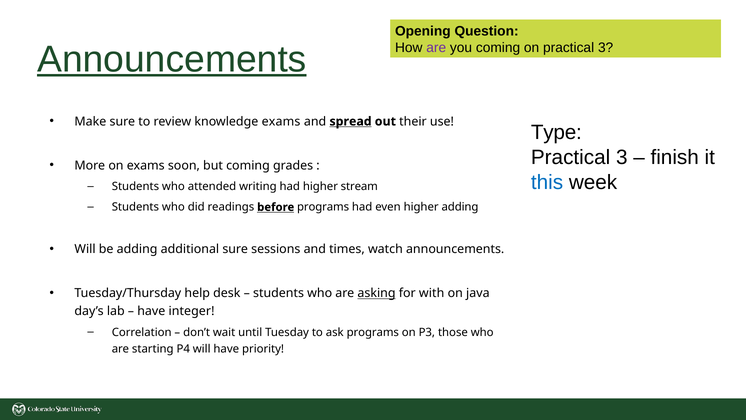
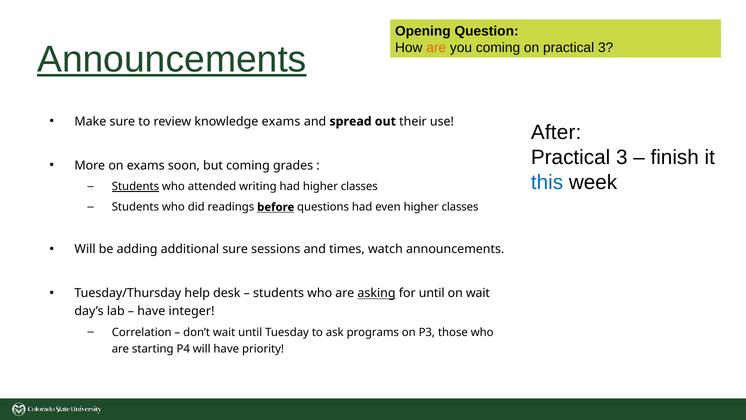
are at (436, 48) colour: purple -> orange
spread underline: present -> none
Type: Type -> After
Students at (135, 186) underline: none -> present
had higher stream: stream -> classes
before programs: programs -> questions
even higher adding: adding -> classes
for with: with -> until
on java: java -> wait
